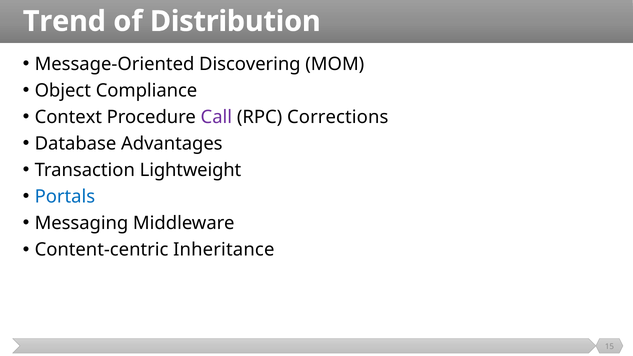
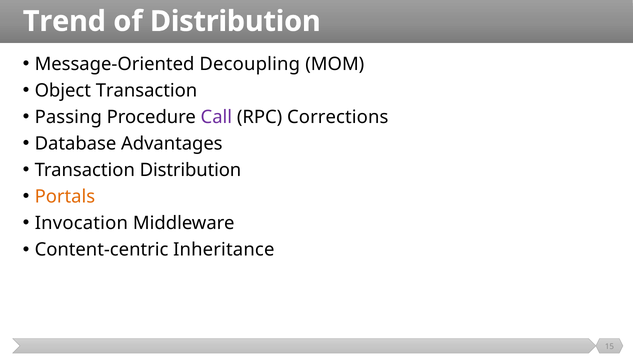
Discovering: Discovering -> Decoupling
Object Compliance: Compliance -> Transaction
Context: Context -> Passing
Transaction Lightweight: Lightweight -> Distribution
Portals colour: blue -> orange
Messaging: Messaging -> Invocation
